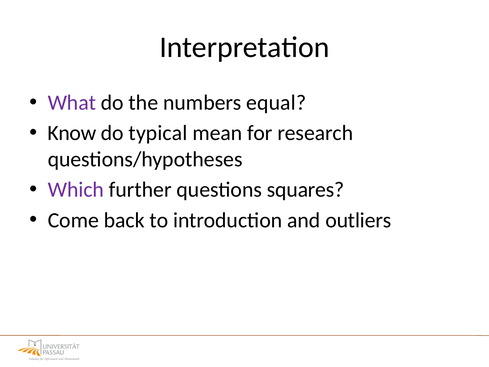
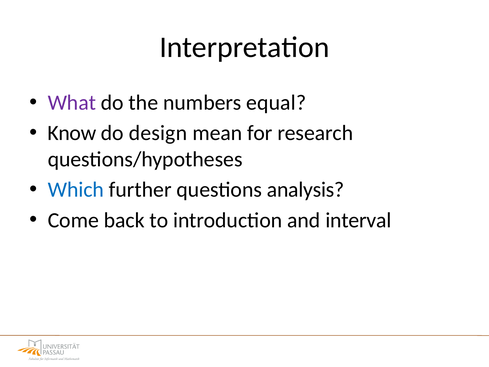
typical: typical -> design
Which colour: purple -> blue
squares: squares -> analysis
outliers: outliers -> interval
